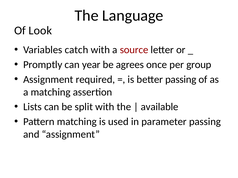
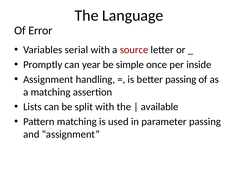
Look: Look -> Error
catch: catch -> serial
agrees: agrees -> simple
group: group -> inside
required: required -> handling
